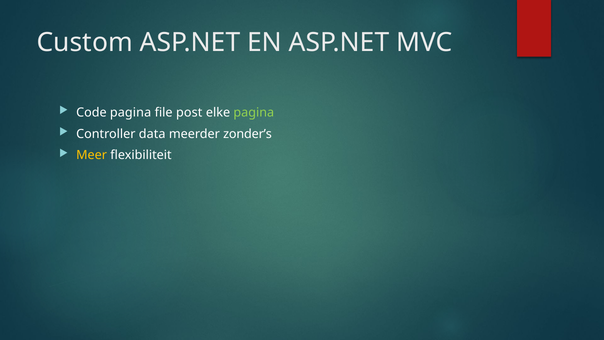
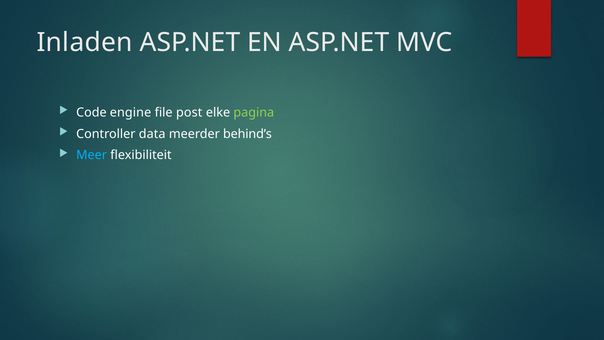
Custom: Custom -> Inladen
Code pagina: pagina -> engine
zonder’s: zonder’s -> behind’s
Meer colour: yellow -> light blue
